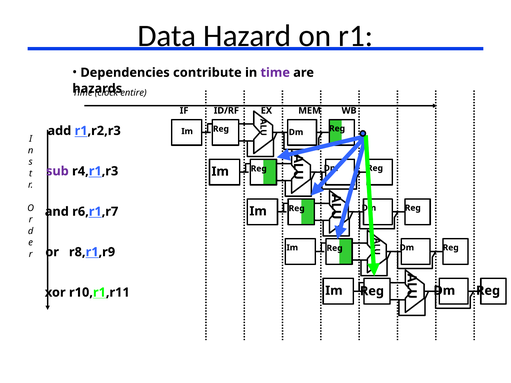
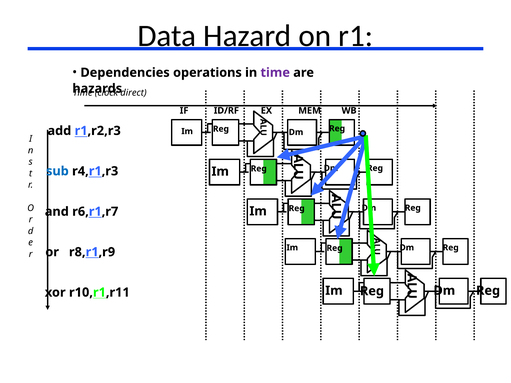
contribute: contribute -> operations
entire: entire -> direct
sub colour: purple -> blue
